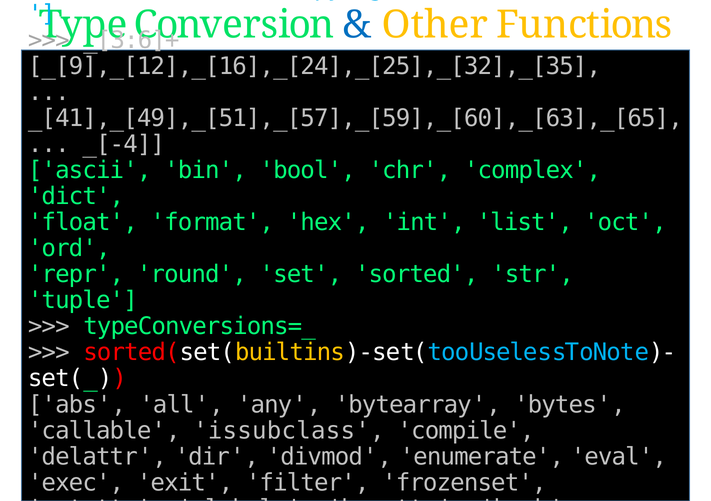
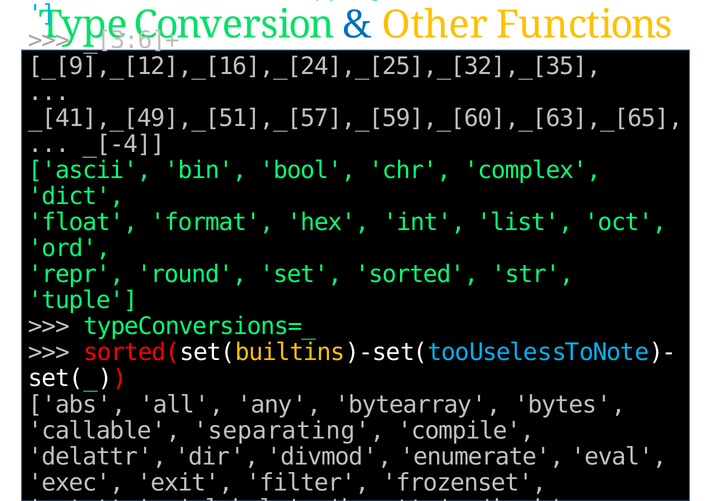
callable issubclass: issubclass -> separating
